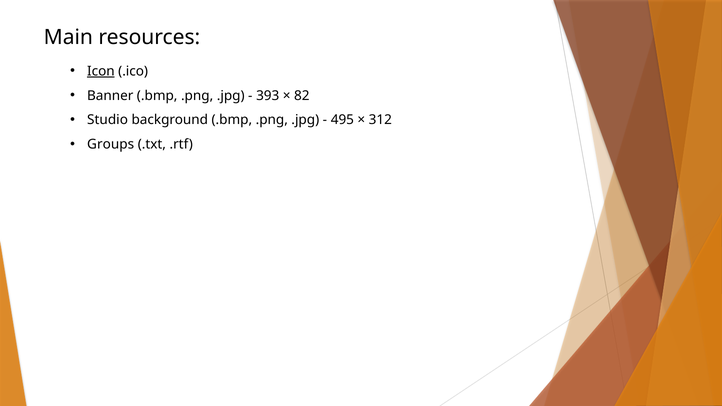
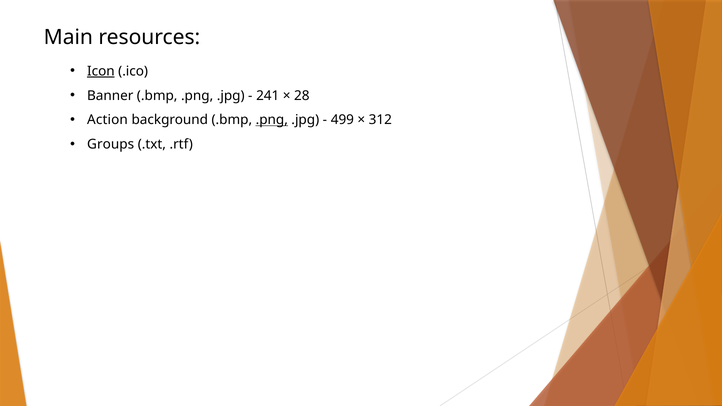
393: 393 -> 241
82: 82 -> 28
Studio: Studio -> Action
.png at (272, 120) underline: none -> present
495: 495 -> 499
